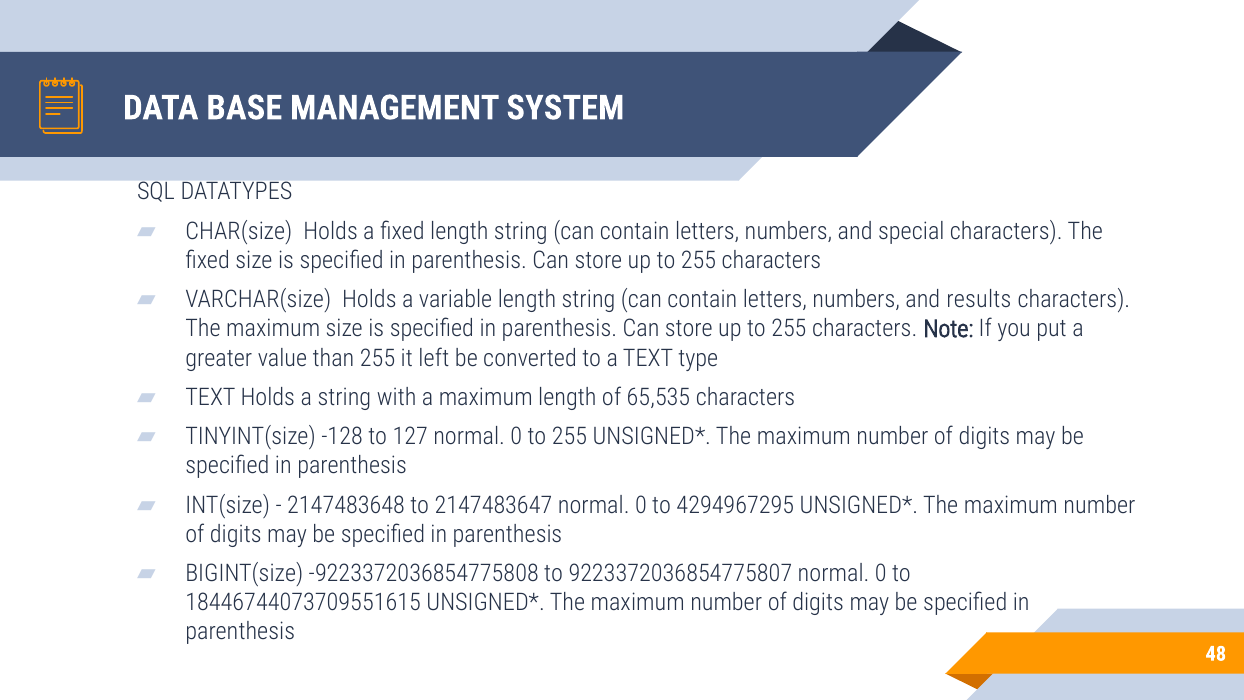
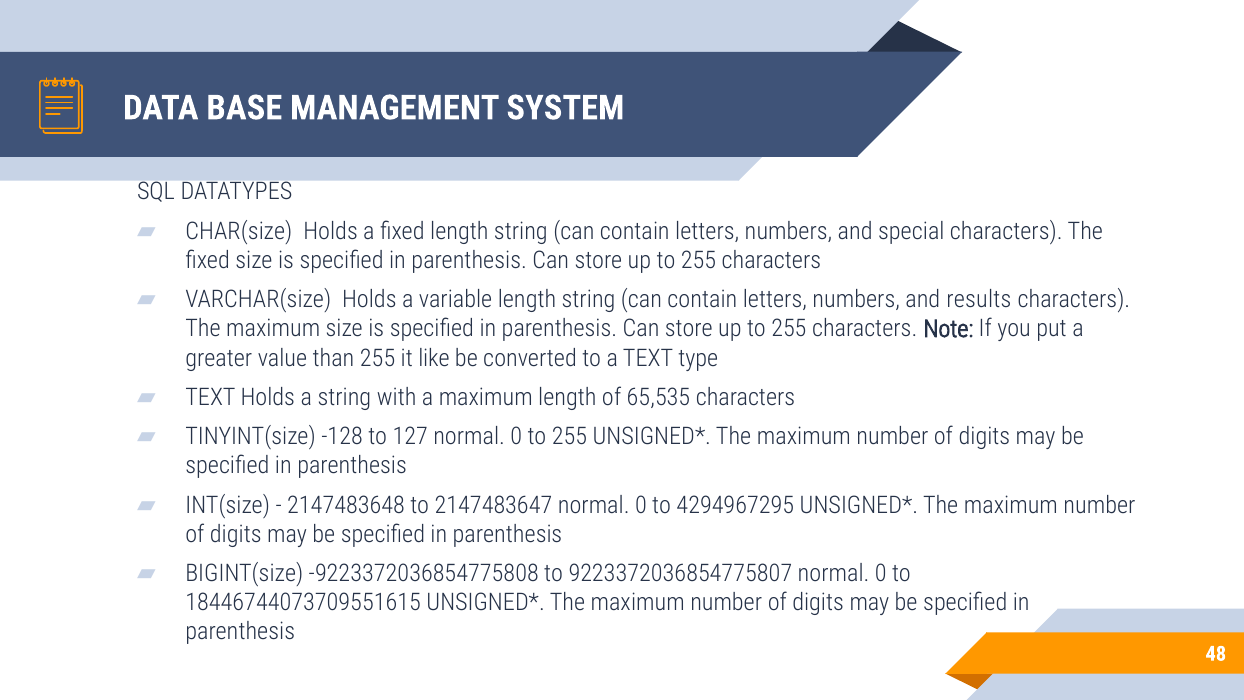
left: left -> like
